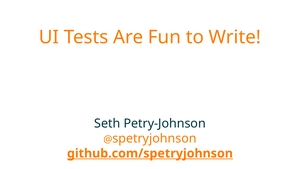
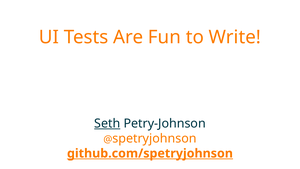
Seth underline: none -> present
